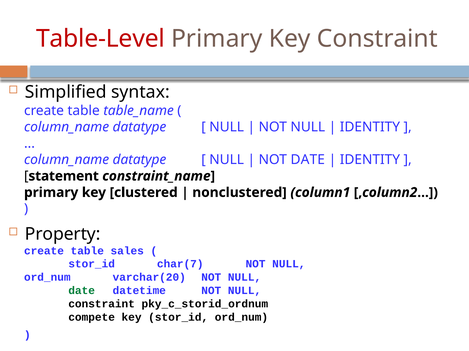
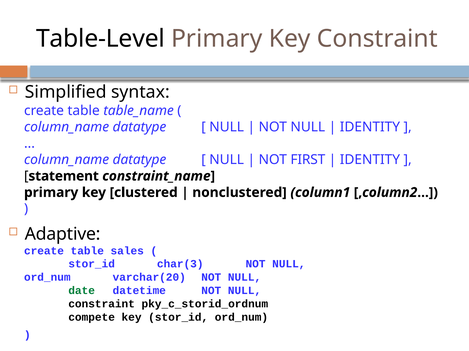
Table-Level colour: red -> black
NOT DATE: DATE -> FIRST
Property: Property -> Adaptive
char(7: char(7 -> char(3
